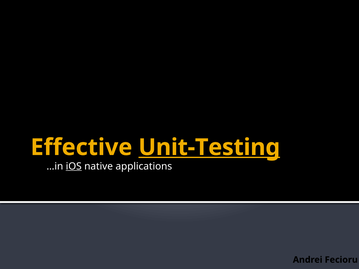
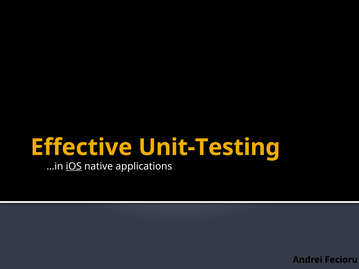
Unit-Testing underline: present -> none
